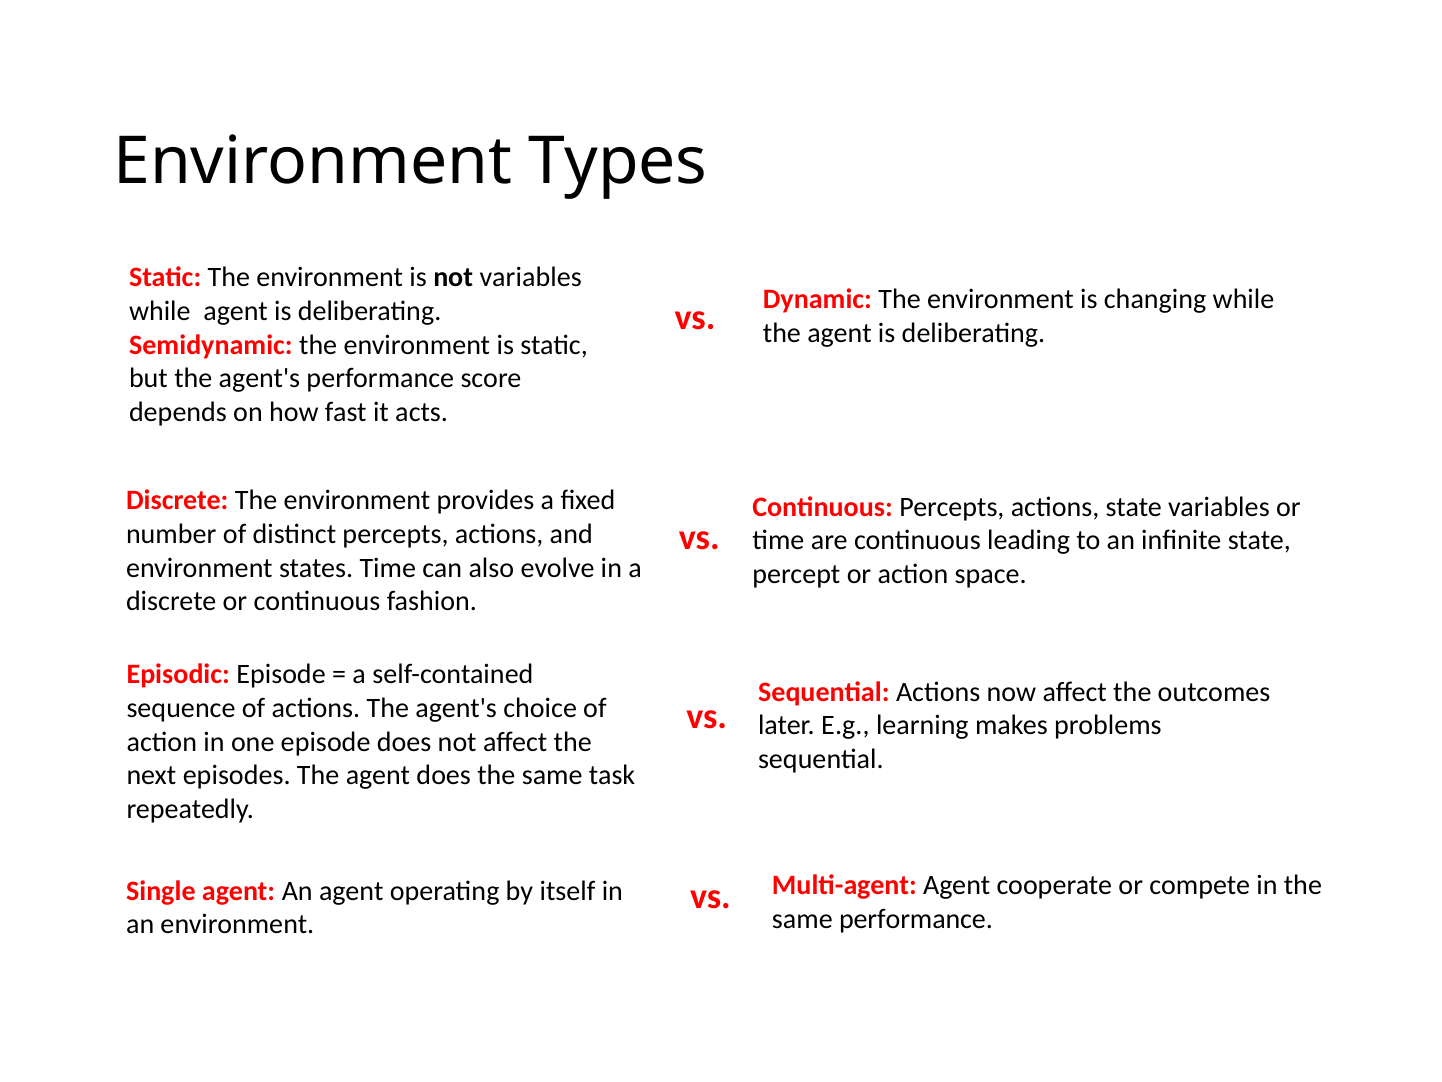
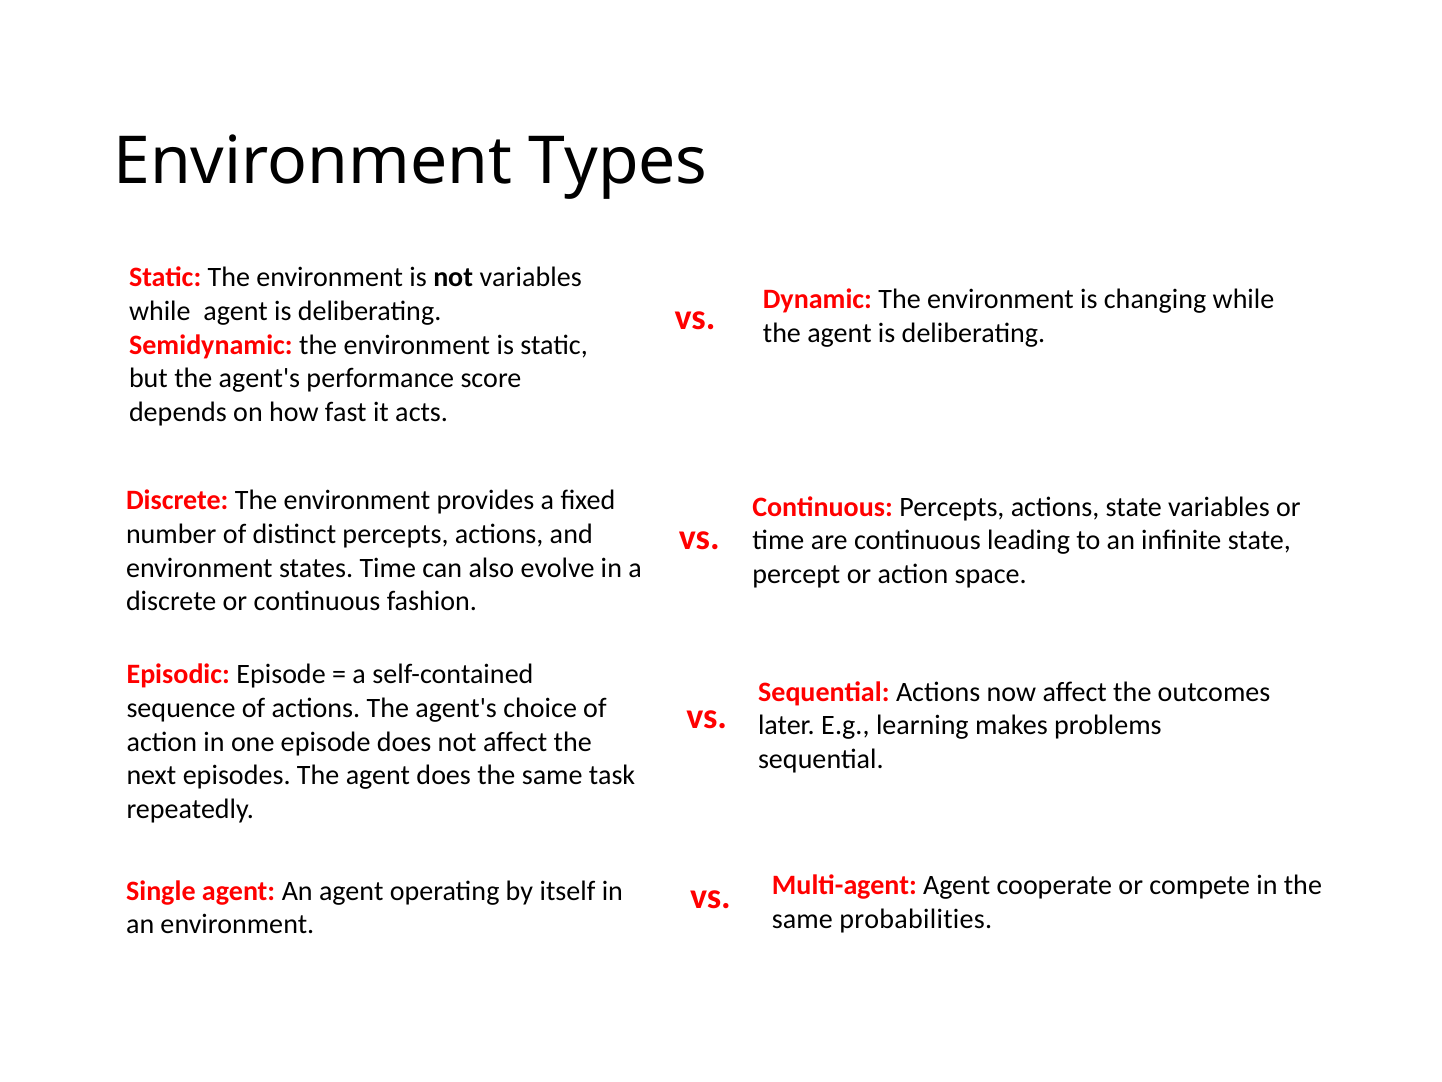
same performance: performance -> probabilities
